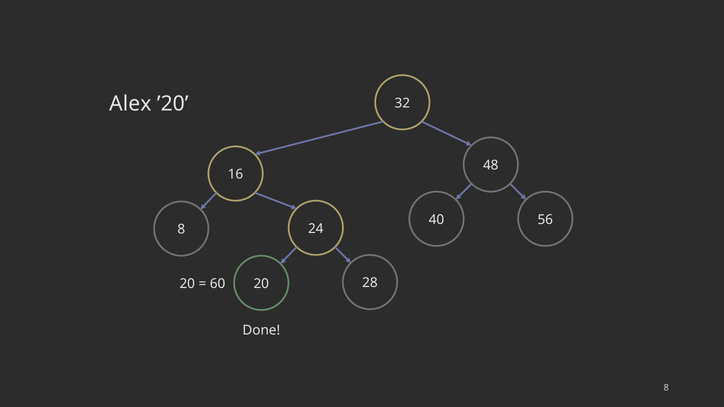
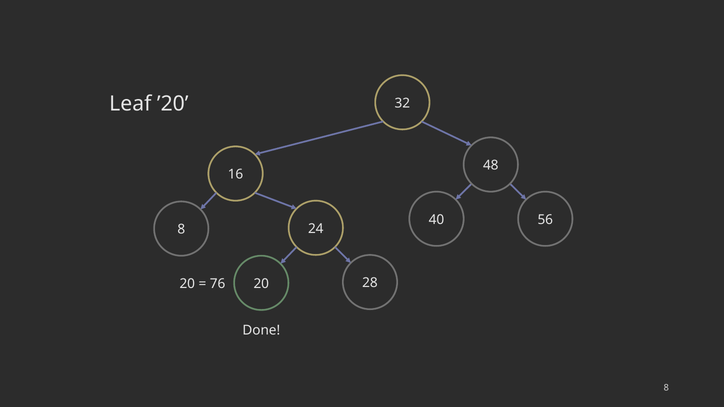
Alex: Alex -> Leaf
60: 60 -> 76
